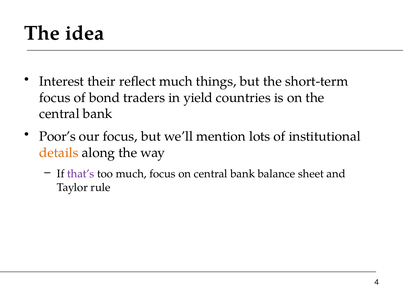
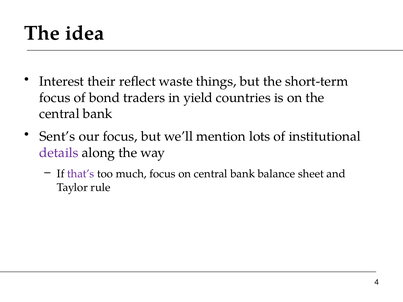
reflect much: much -> waste
Poor’s: Poor’s -> Sent’s
details colour: orange -> purple
